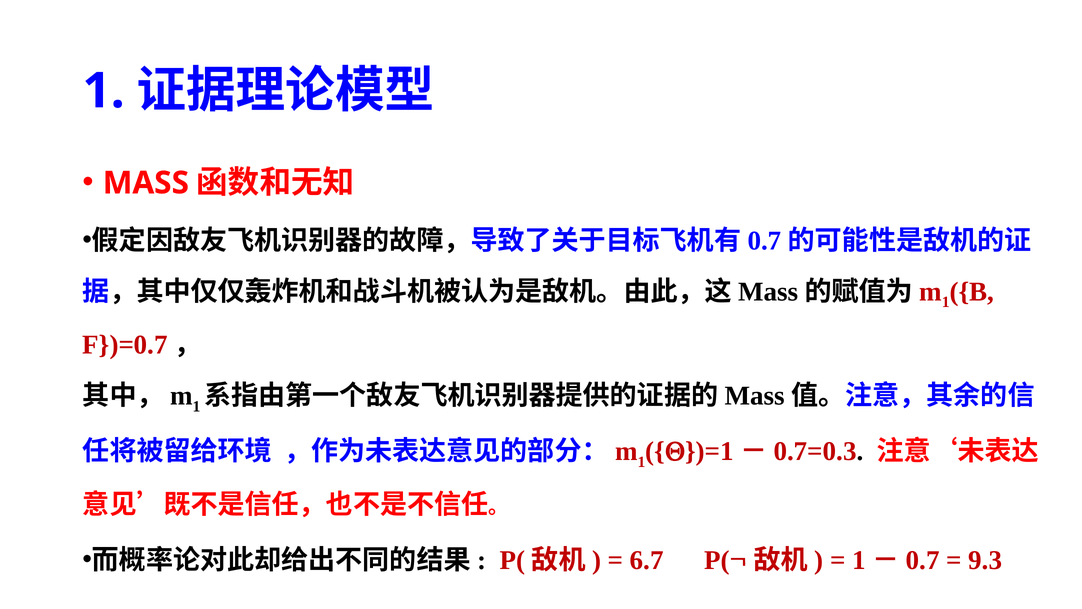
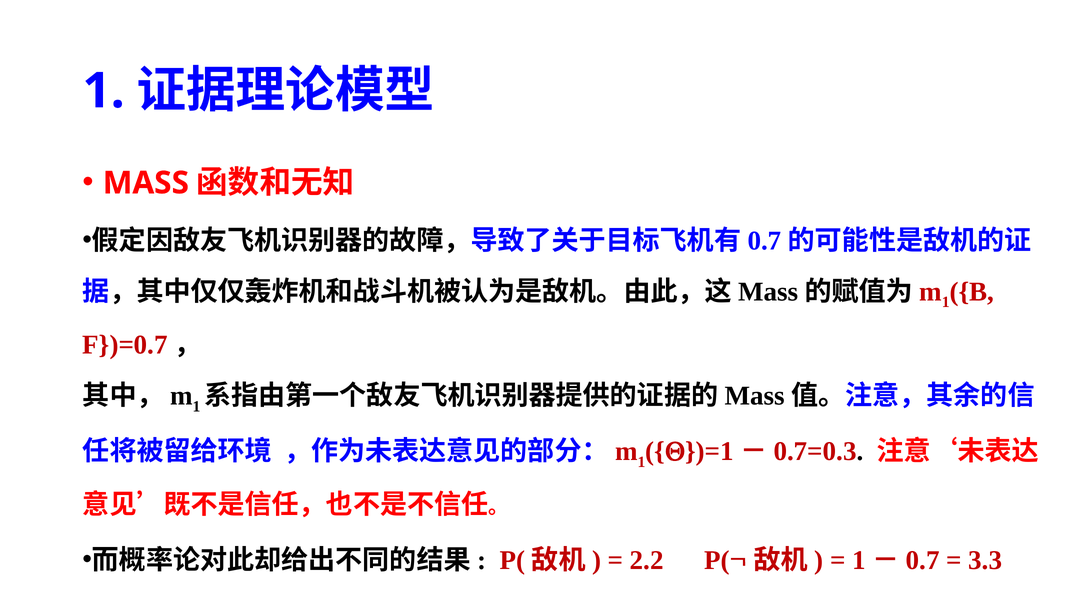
6.7: 6.7 -> 2.2
9.3: 9.3 -> 3.3
